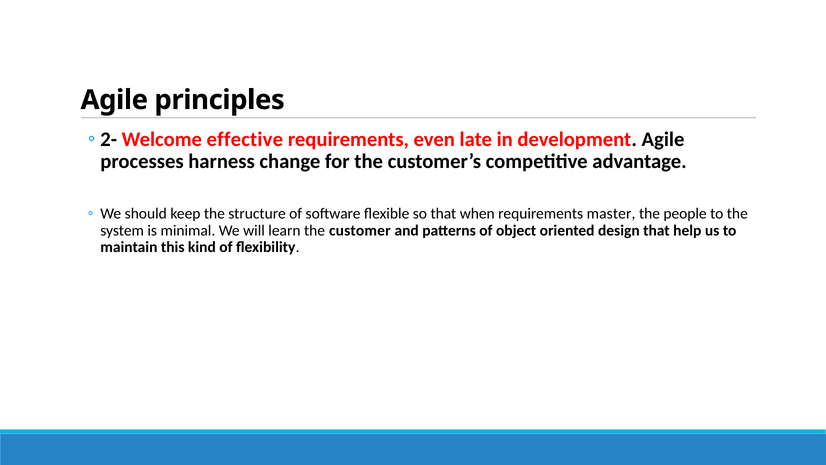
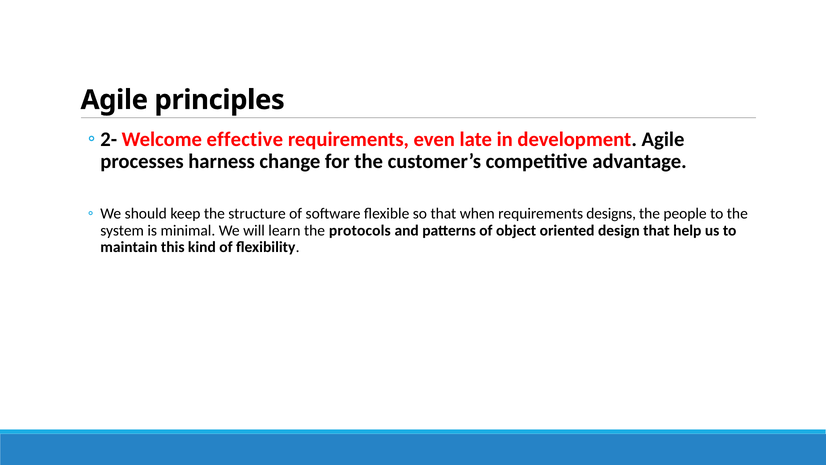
master: master -> designs
customer: customer -> protocols
